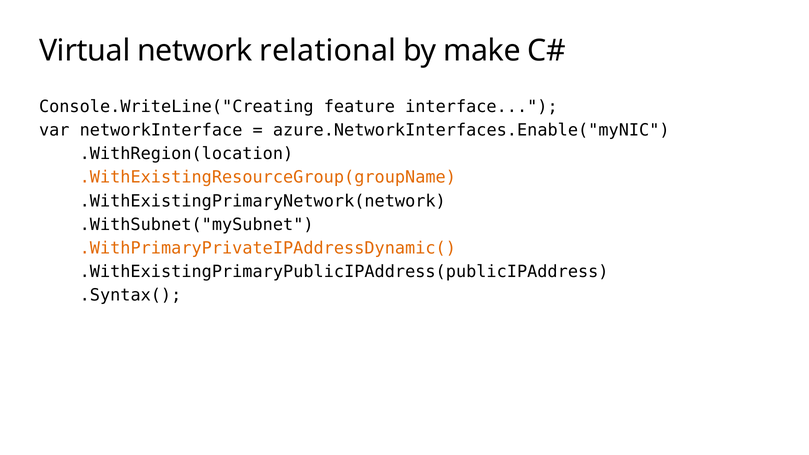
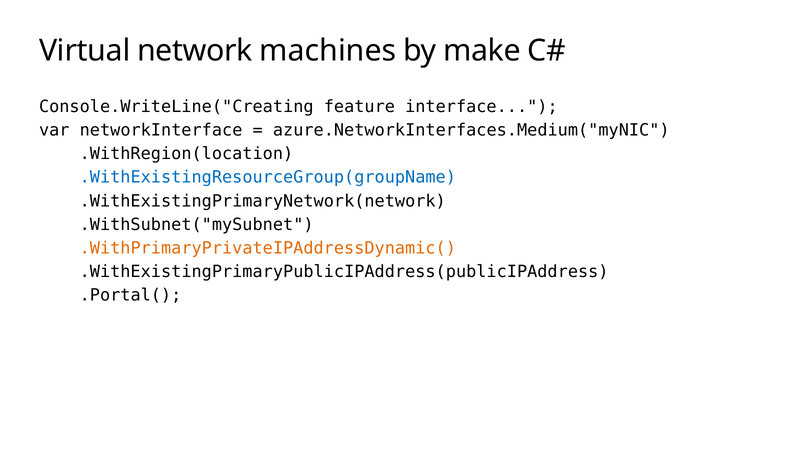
relational: relational -> machines
azure.NetworkInterfaces.Enable("myNIC: azure.NetworkInterfaces.Enable("myNIC -> azure.NetworkInterfaces.Medium("myNIC
.WithExistingResourceGroup(groupName colour: orange -> blue
.Syntax(: .Syntax( -> .Portal(
